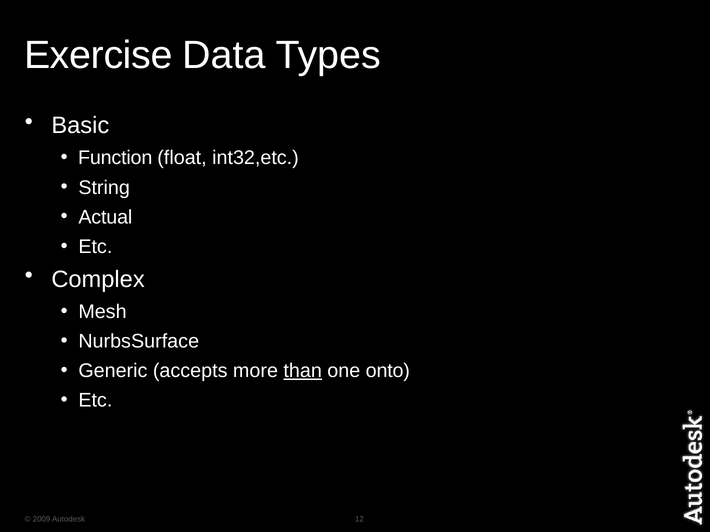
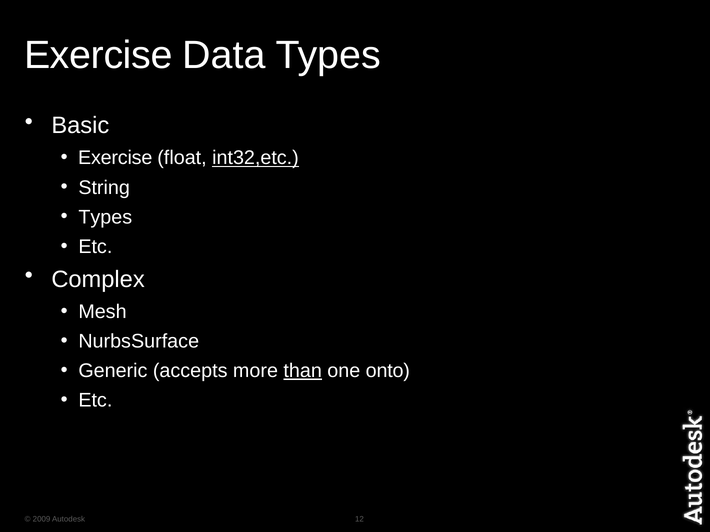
Function at (115, 158): Function -> Exercise
int32,etc underline: none -> present
Actual at (105, 217): Actual -> Types
